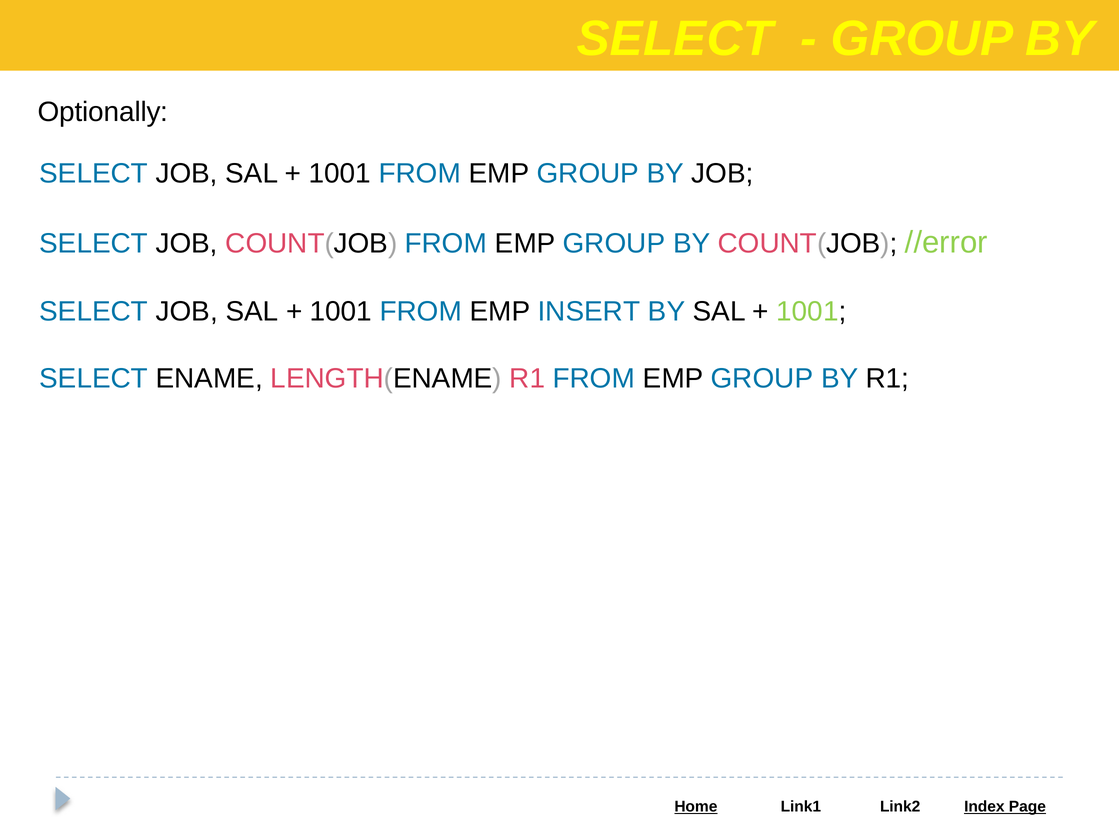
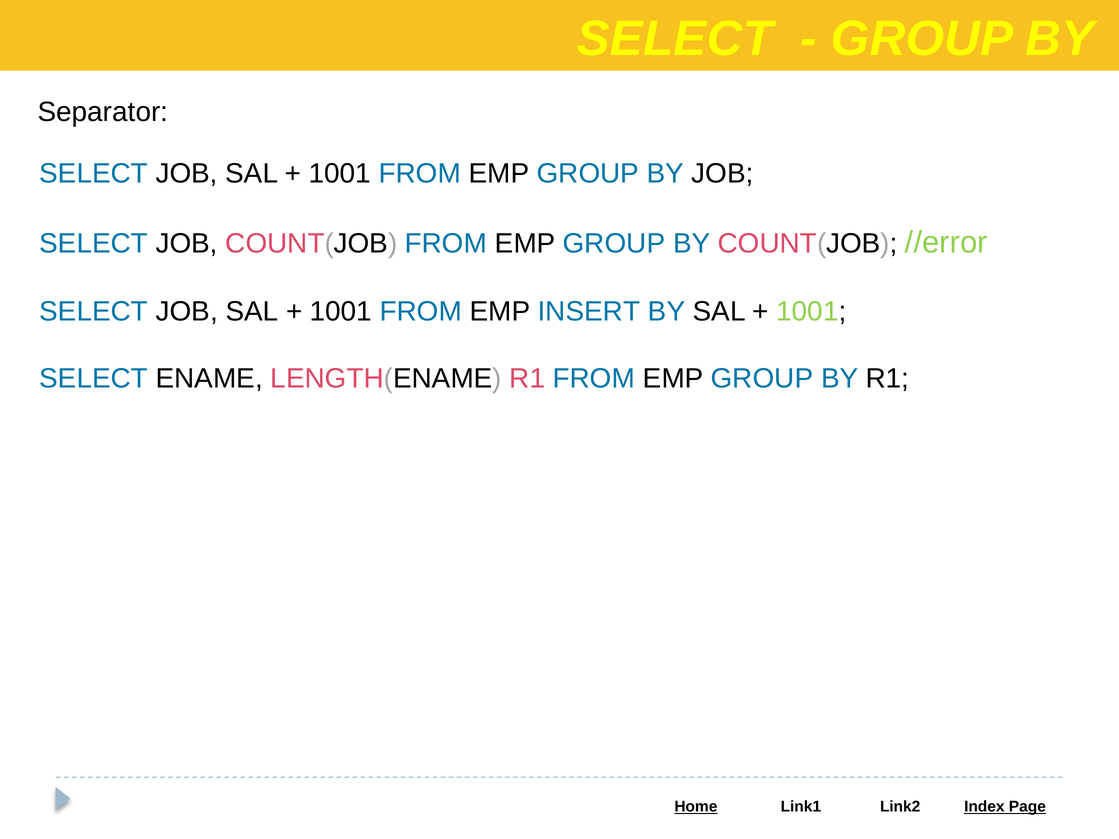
Optionally: Optionally -> Separator
